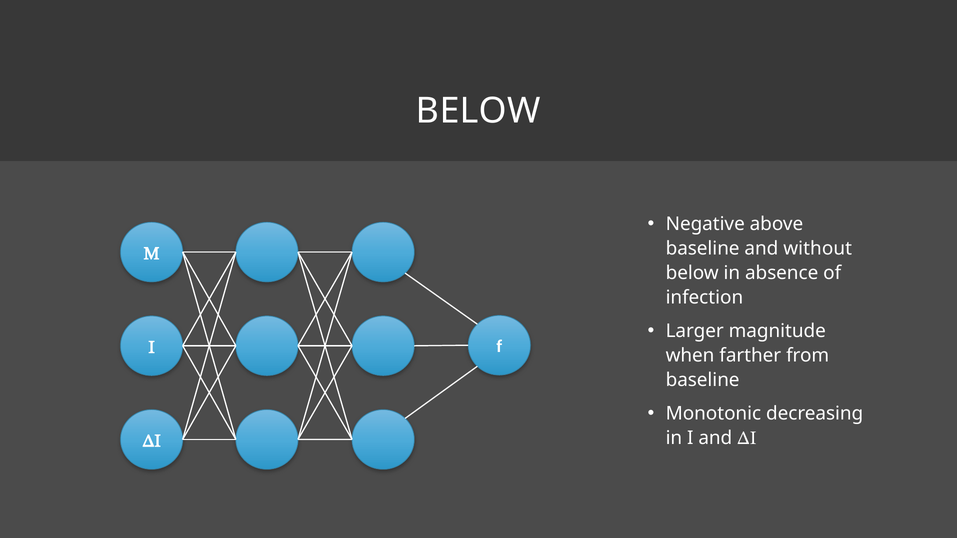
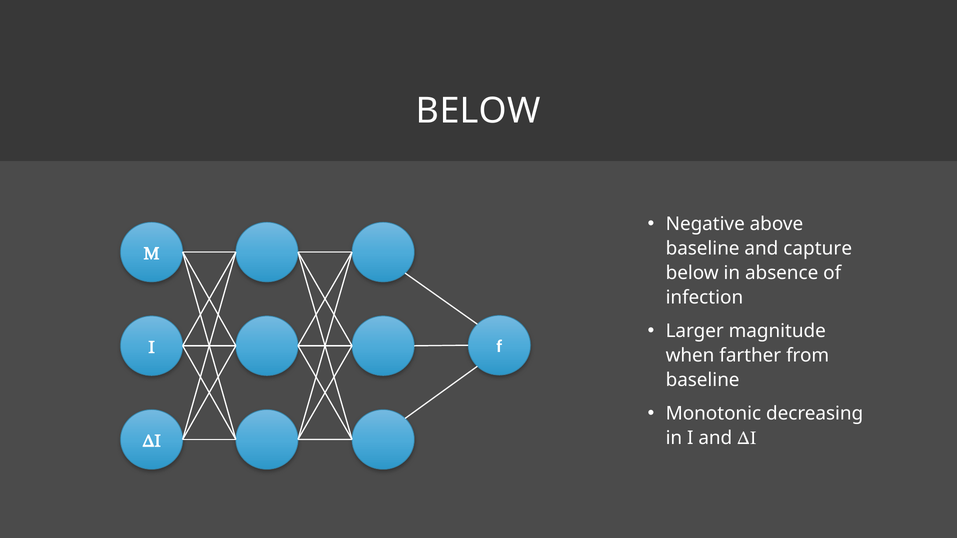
without: without -> capture
